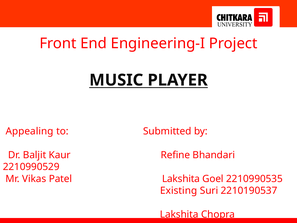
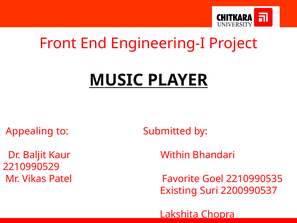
Refine: Refine -> Within
Patel Lakshita: Lakshita -> Favorite
2210190537: 2210190537 -> 2200990537
